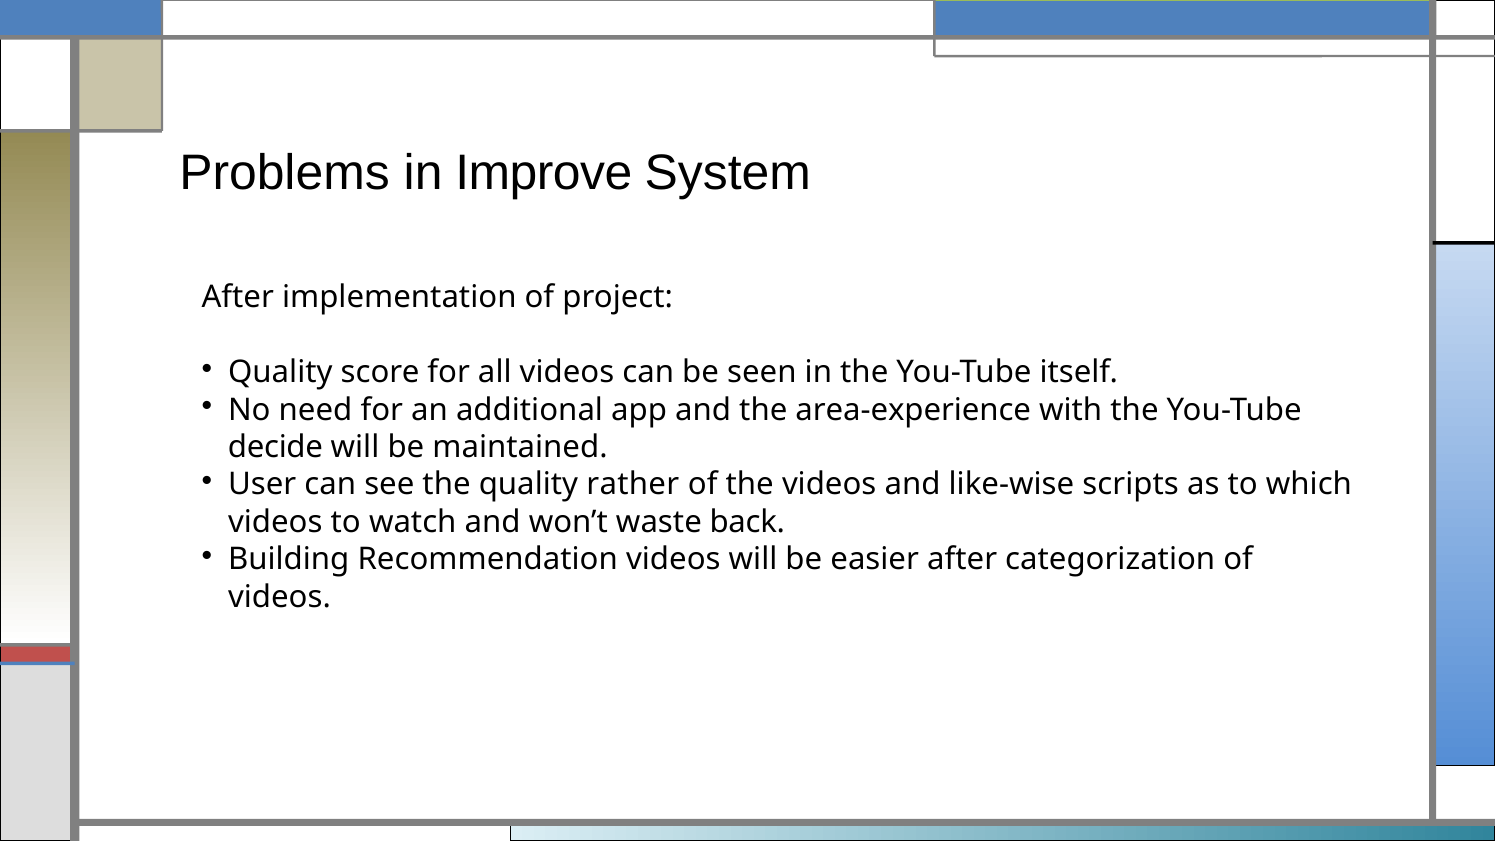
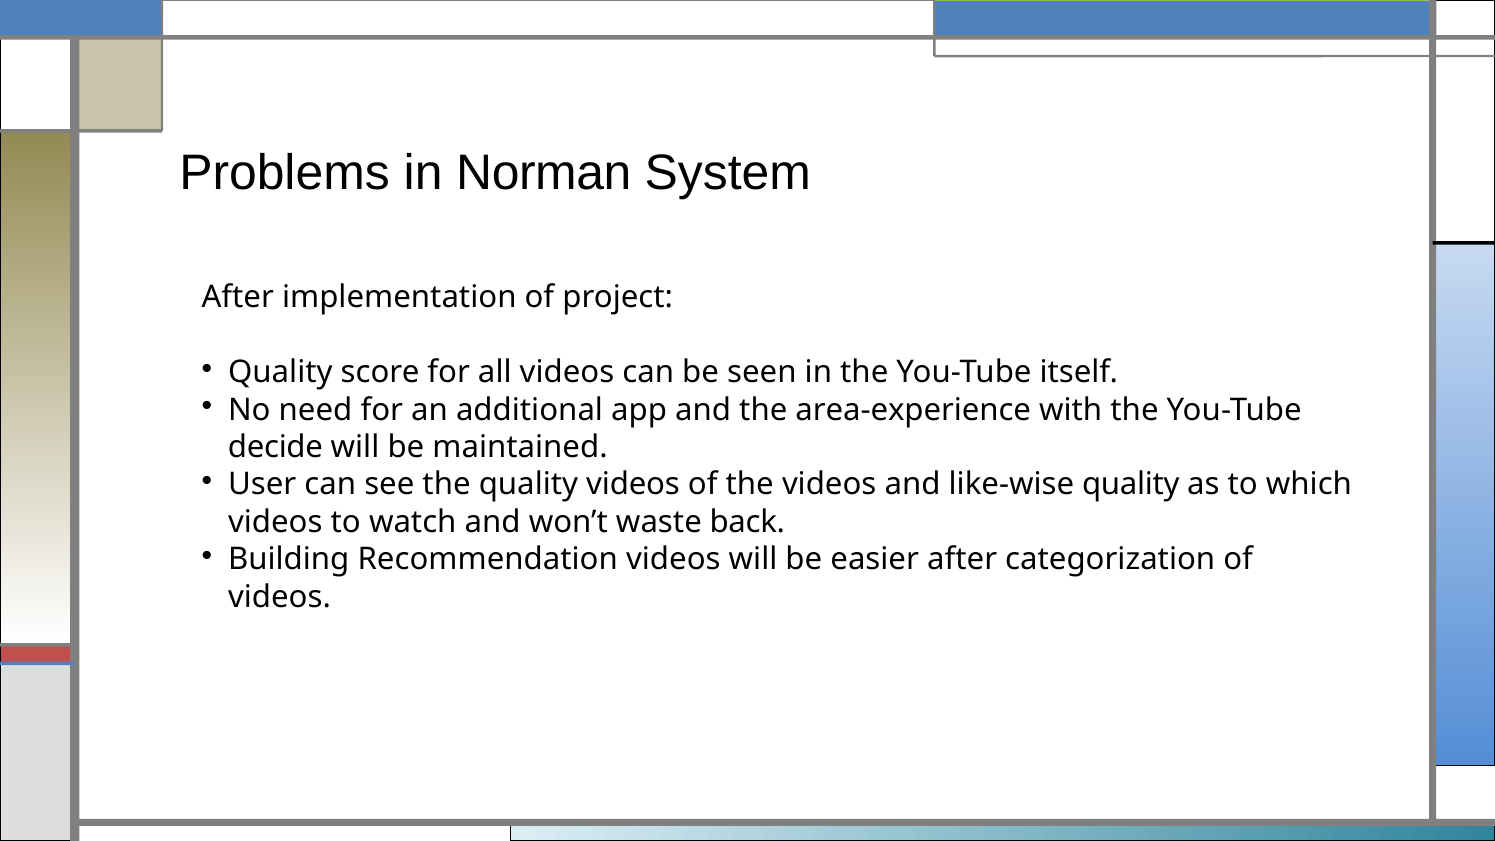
Improve: Improve -> Norman
quality rather: rather -> videos
like-wise scripts: scripts -> quality
